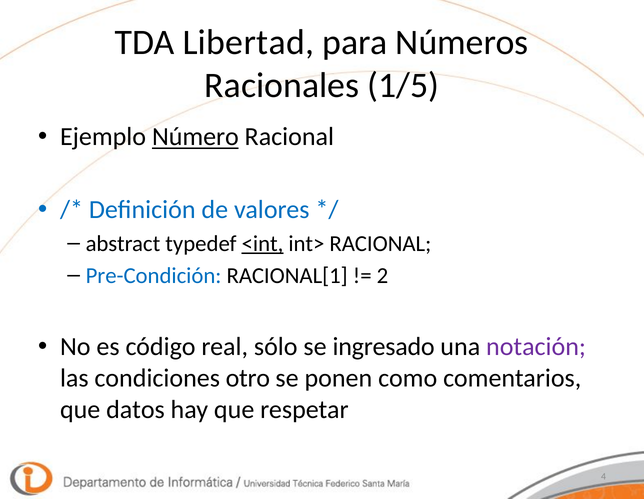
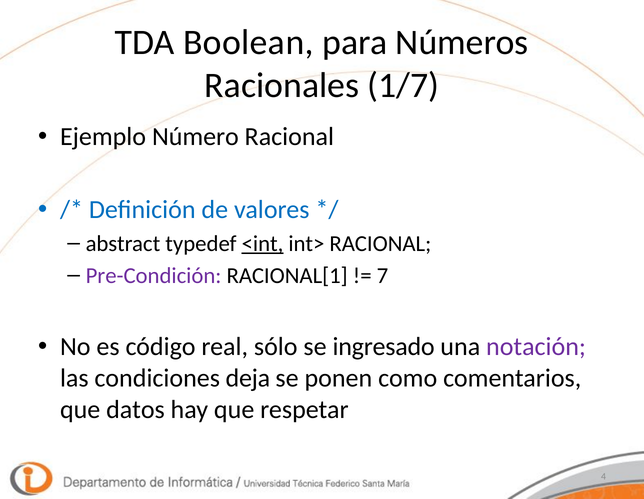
Libertad: Libertad -> Boolean
1/5: 1/5 -> 1/7
Número underline: present -> none
Pre-Condición colour: blue -> purple
2: 2 -> 7
otro: otro -> deja
